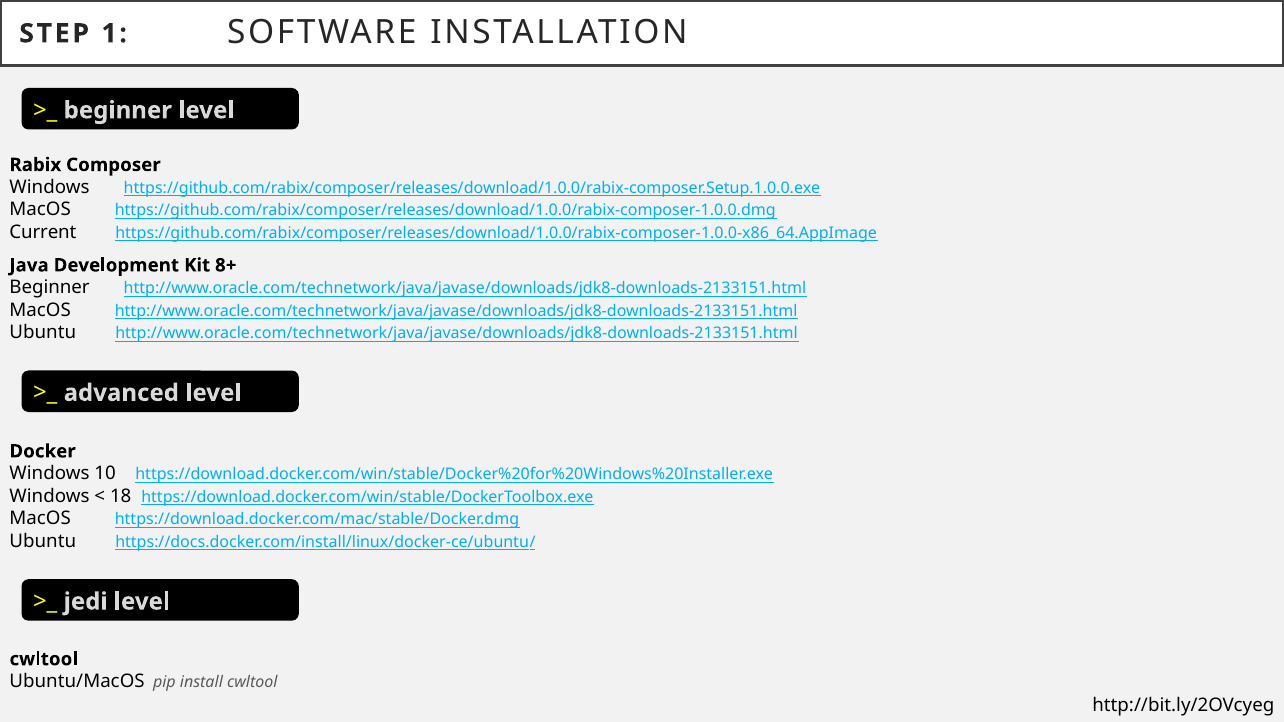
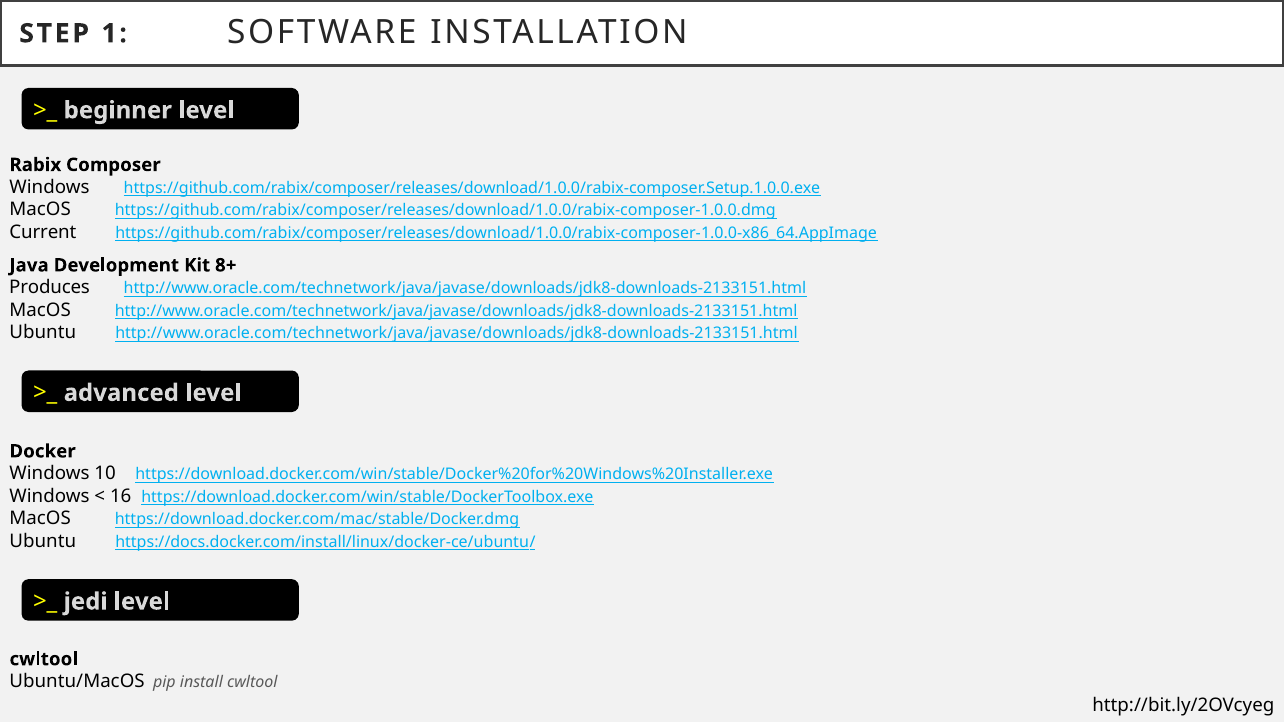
Beginner at (50, 288): Beginner -> Produces
18: 18 -> 16
